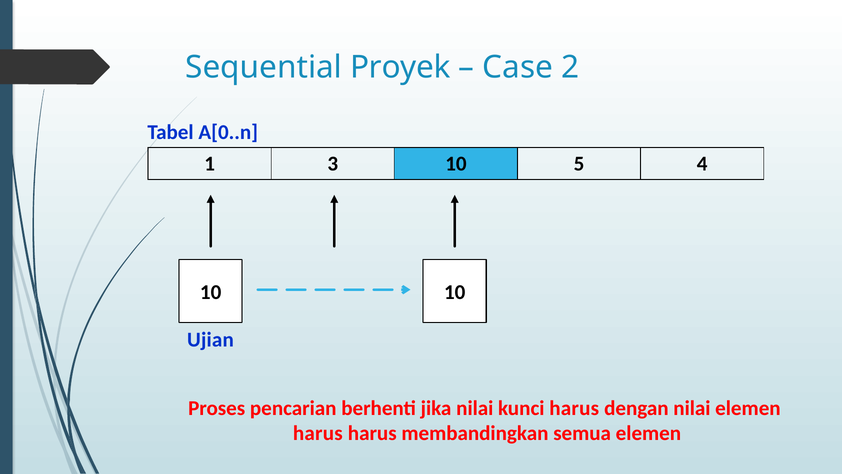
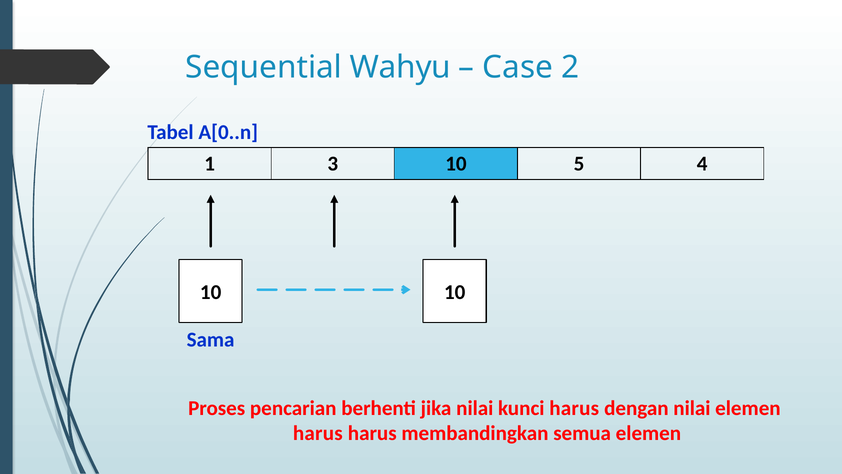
Proyek: Proyek -> Wahyu
Ujian: Ujian -> Sama
